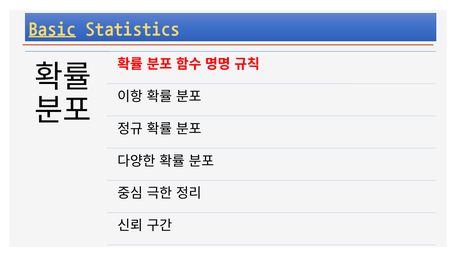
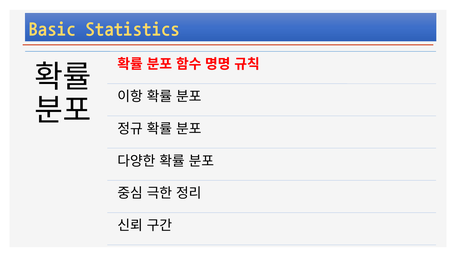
Basic underline: present -> none
